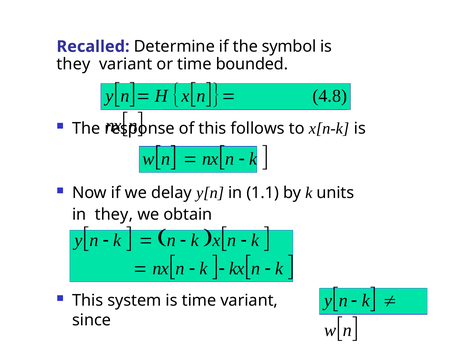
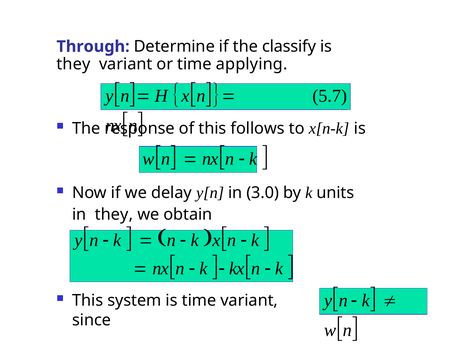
Recalled: Recalled -> Through
symbol: symbol -> classify
bounded: bounded -> applying
4.8: 4.8 -> 5.7
1.1: 1.1 -> 3.0
